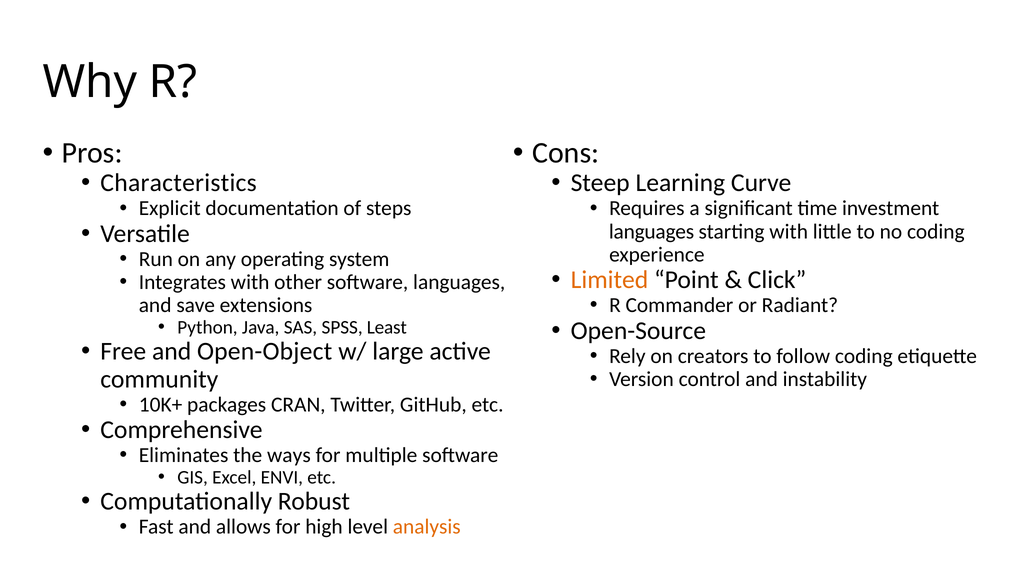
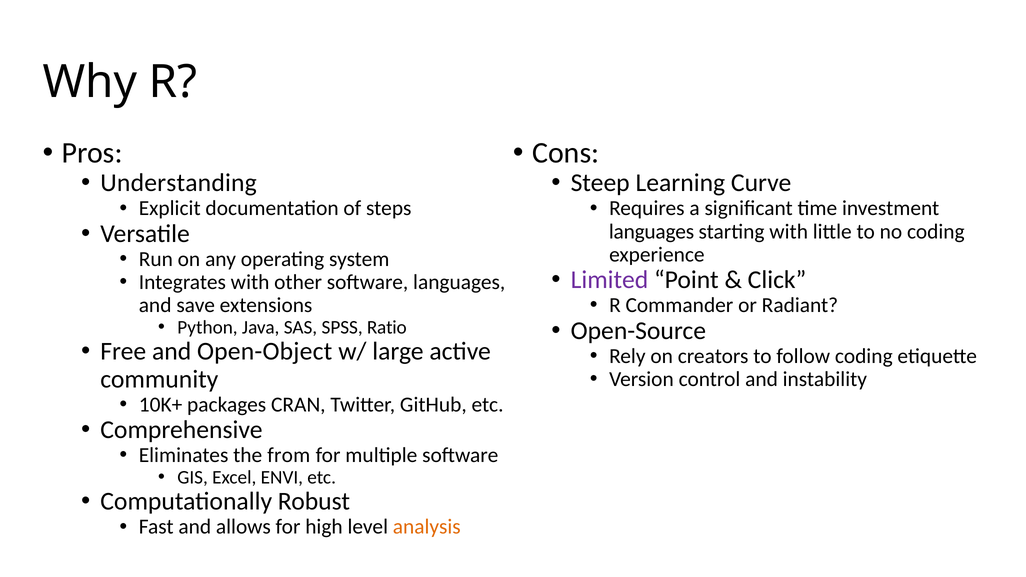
Characteristics: Characteristics -> Understanding
Limited colour: orange -> purple
Least: Least -> Ratio
ways: ways -> from
